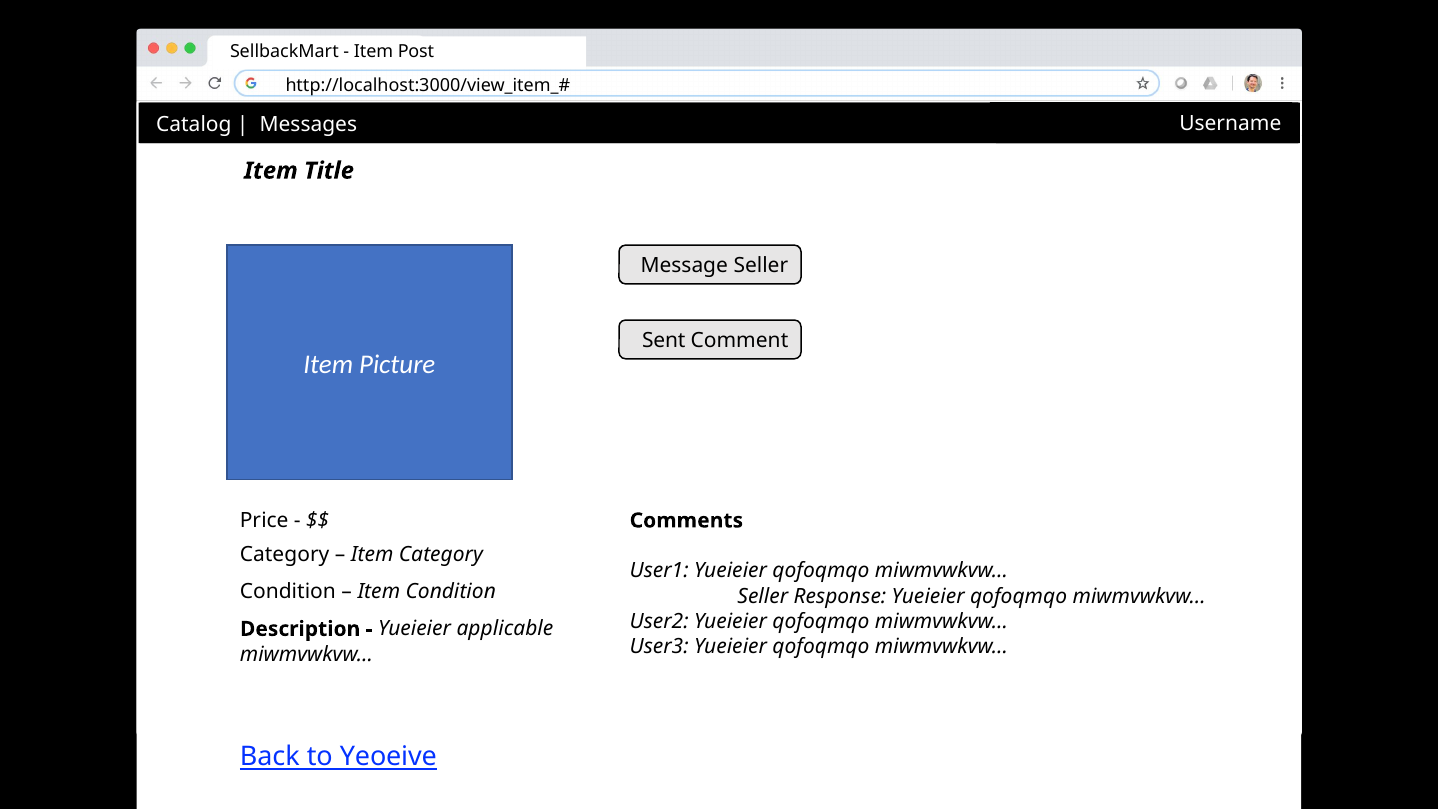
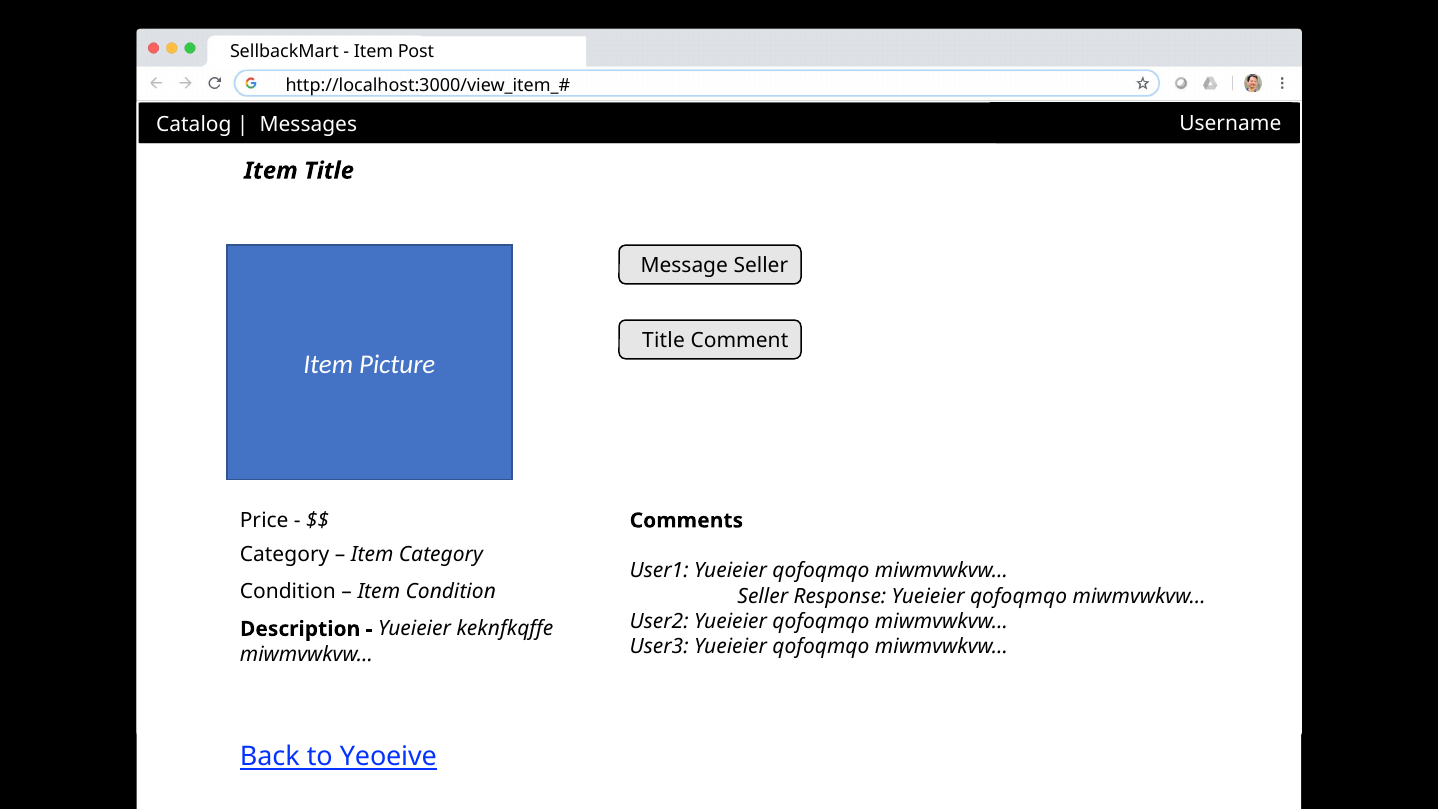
Sent at (664, 341): Sent -> Title
applicable: applicable -> keknfkqffe
